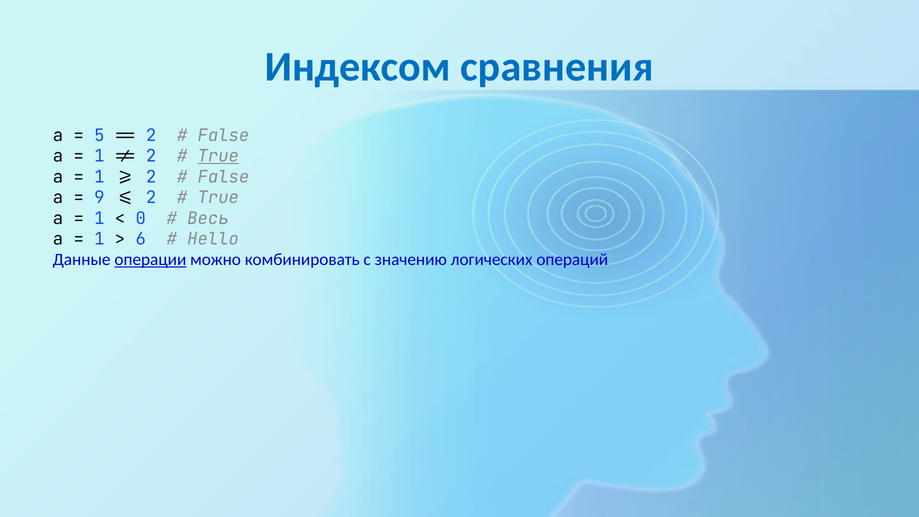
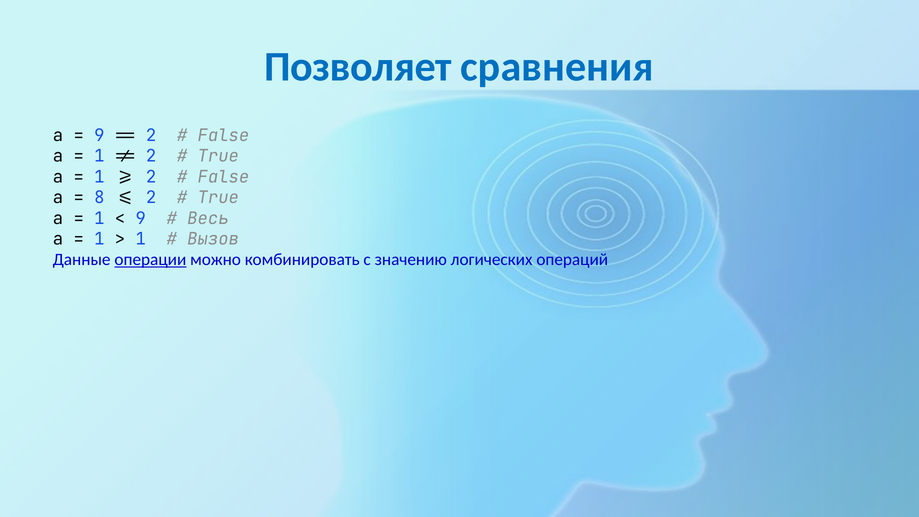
Индексом: Индексом -> Позволяет
5 at (99, 136): 5 -> 9
True at (218, 156) underline: present -> none
9: 9 -> 8
0 at (141, 218): 0 -> 9
6 at (141, 239): 6 -> 1
Hello: Hello -> Вызов
